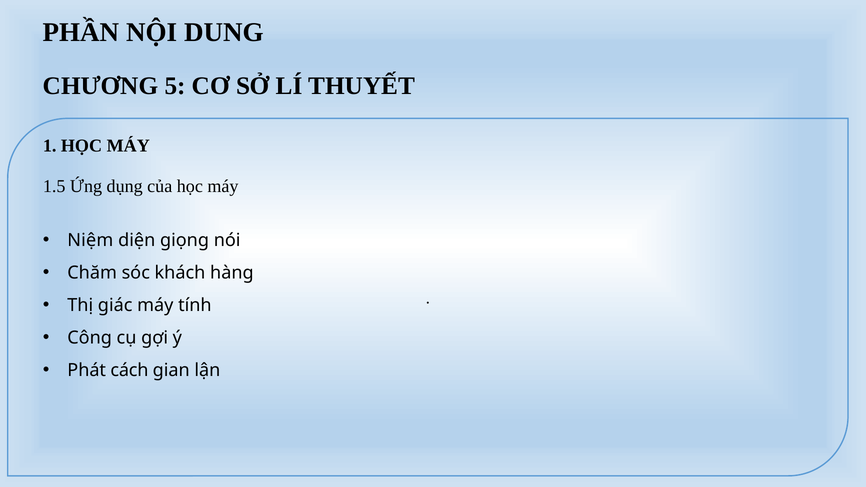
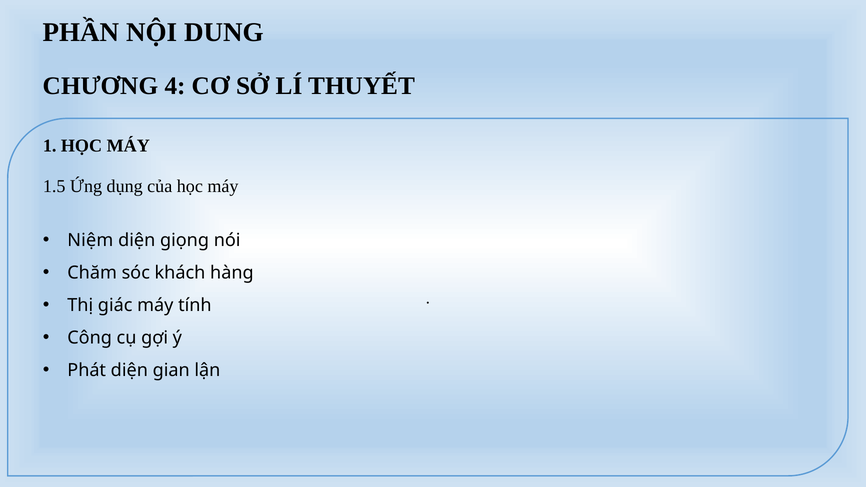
5: 5 -> 4
Phát cách: cách -> diện
